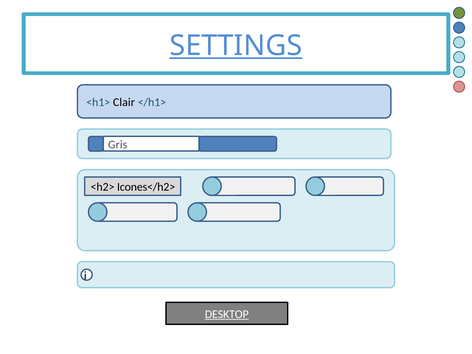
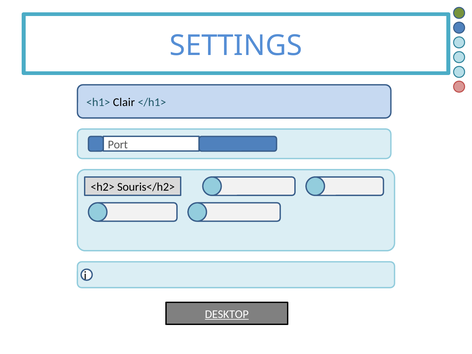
SETTINGS underline: present -> none
Gris: Gris -> Port
Icones</h2>: Icones</h2> -> Souris</h2>
